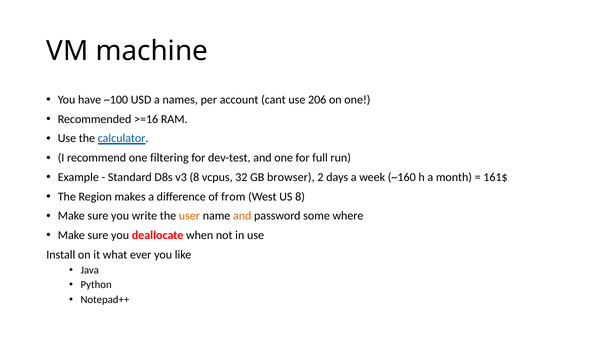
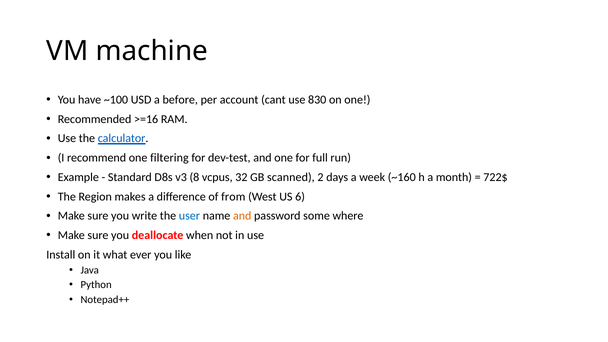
names: names -> before
206: 206 -> 830
browser: browser -> scanned
161$: 161$ -> 722$
US 8: 8 -> 6
user colour: orange -> blue
